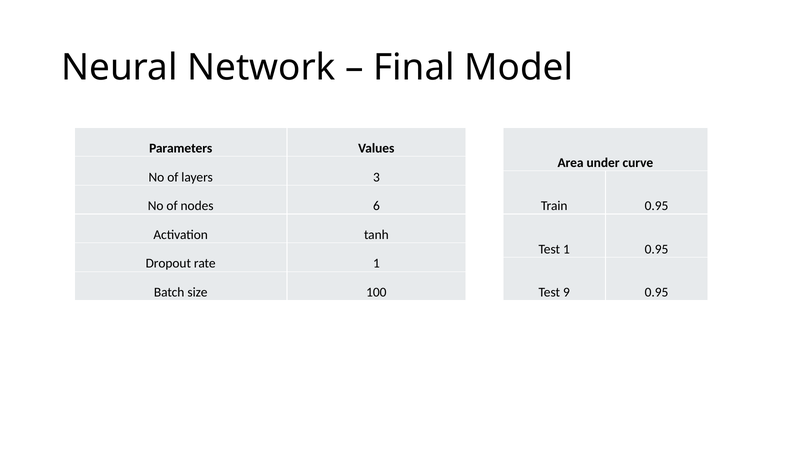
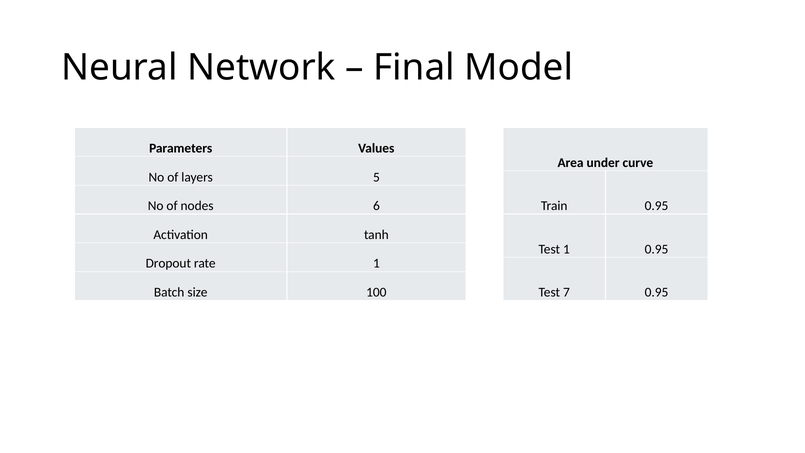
3: 3 -> 5
9: 9 -> 7
